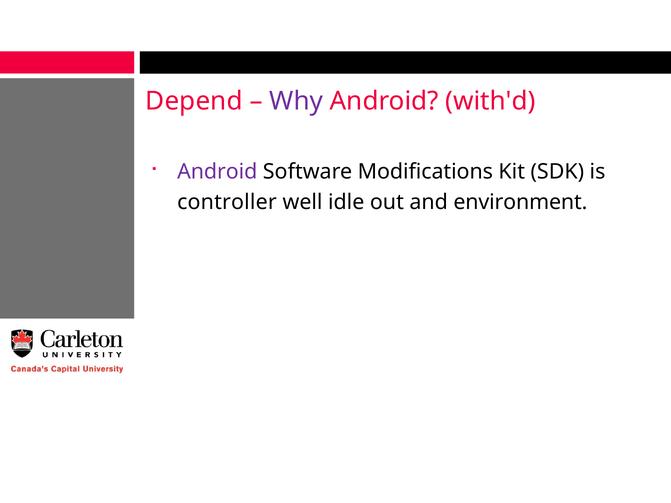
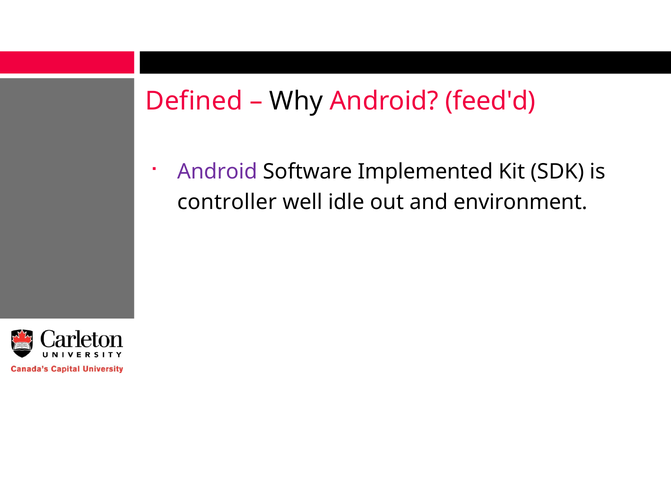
Depend: Depend -> Defined
Why colour: purple -> black
with'd: with'd -> feed'd
Modifications: Modifications -> Implemented
